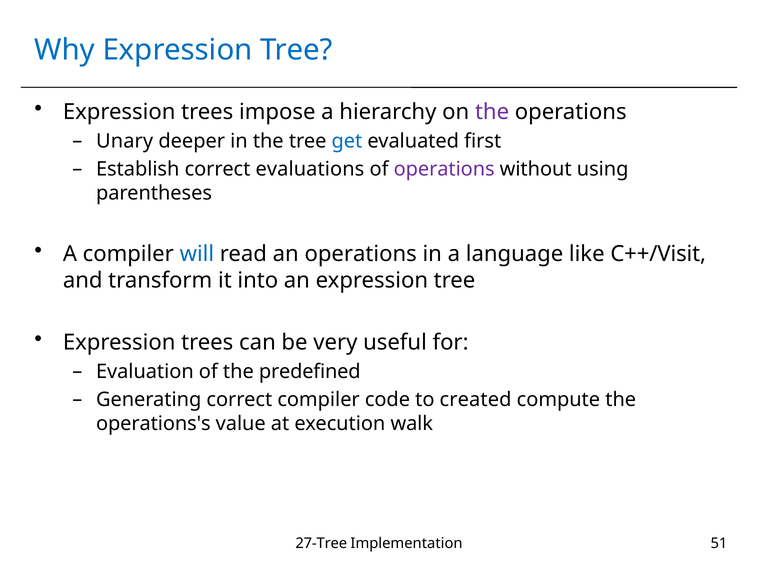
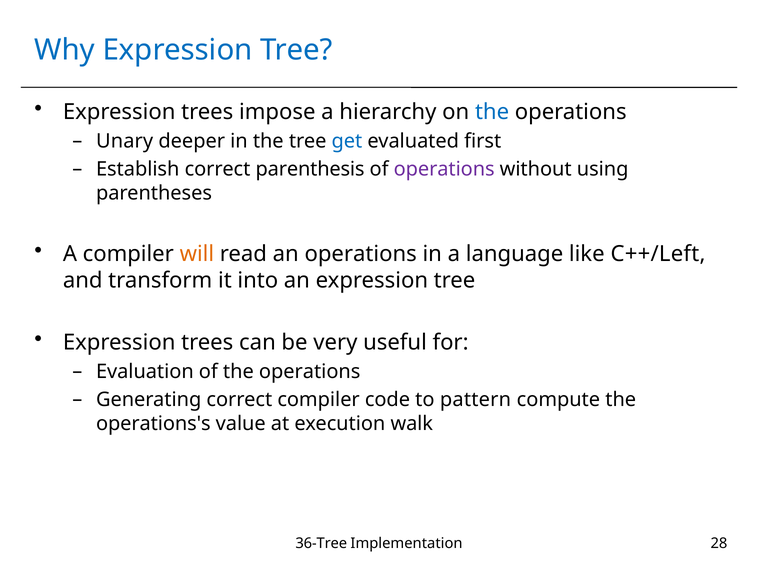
the at (492, 112) colour: purple -> blue
evaluations: evaluations -> parenthesis
will colour: blue -> orange
C++/Visit: C++/Visit -> C++/Left
of the predefined: predefined -> operations
created: created -> pattern
27-Tree: 27-Tree -> 36-Tree
51: 51 -> 28
